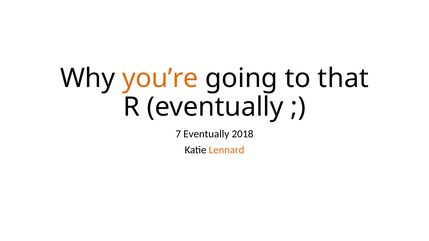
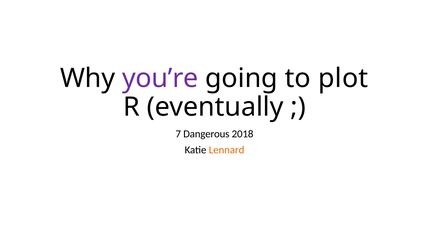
you’re colour: orange -> purple
that: that -> plot
7 Eventually: Eventually -> Dangerous
